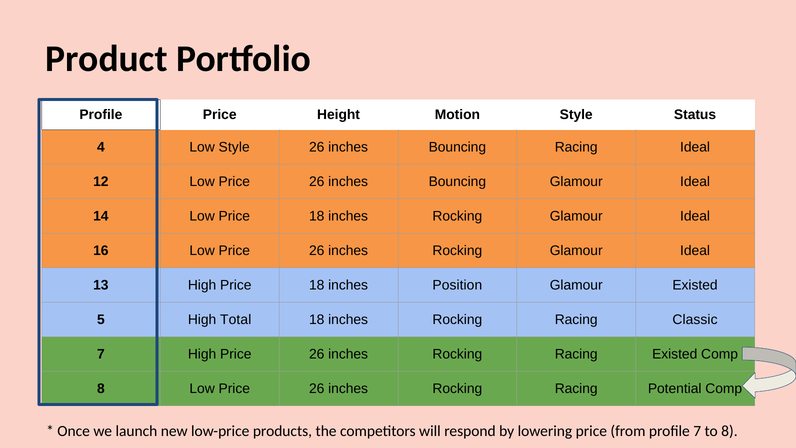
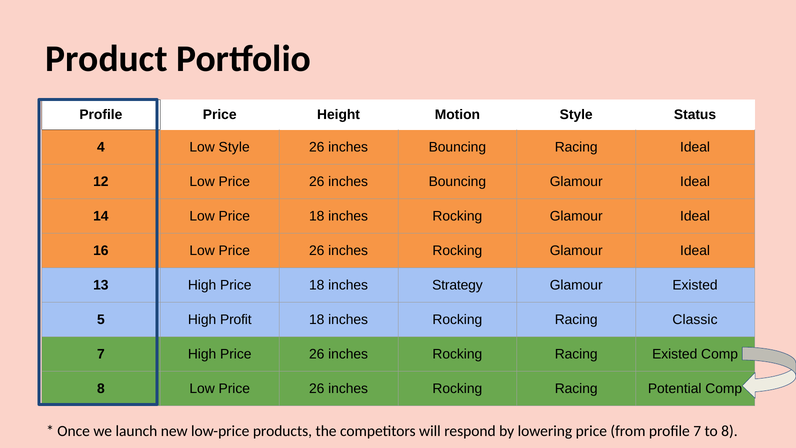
Position: Position -> Strategy
Total: Total -> Profit
